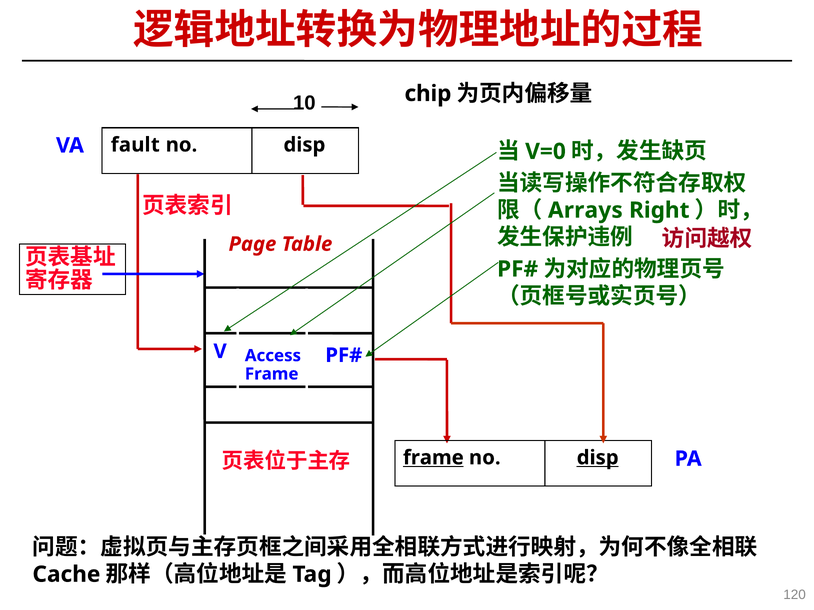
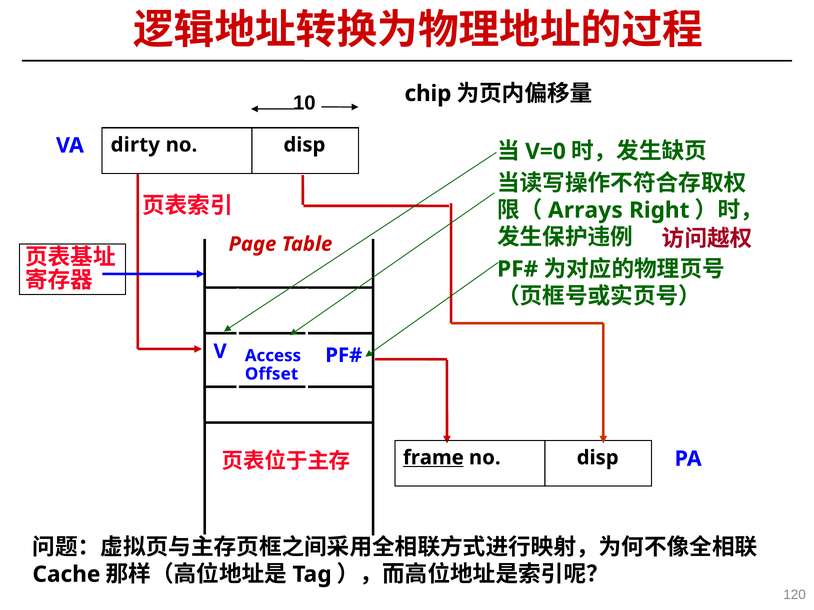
fault: fault -> dirty
Frame at (272, 374): Frame -> Offset
disp at (598, 458) underline: present -> none
